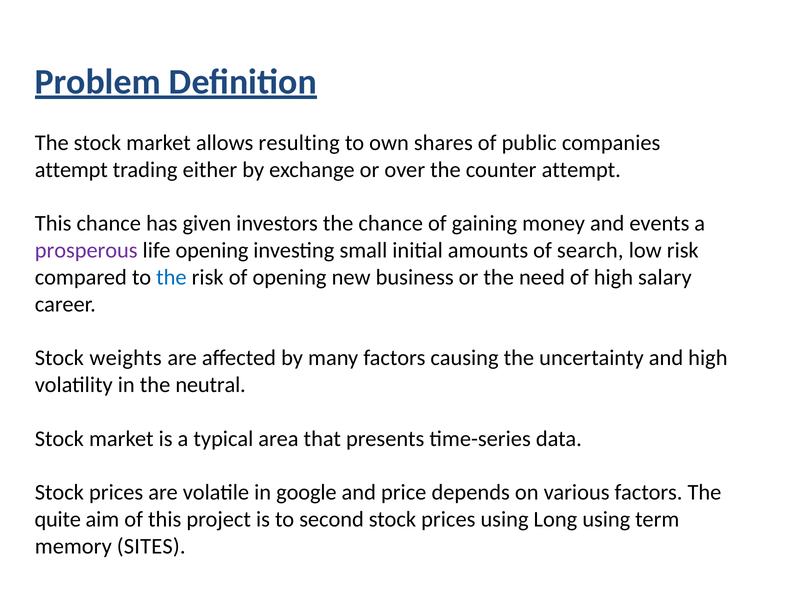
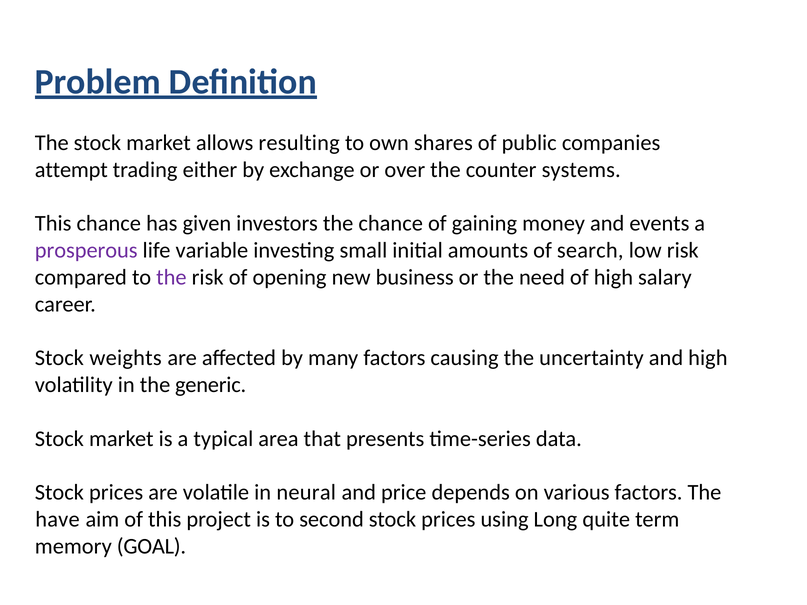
counter attempt: attempt -> systems
life opening: opening -> variable
the at (171, 277) colour: blue -> purple
neutral: neutral -> generic
google: google -> neural
quite: quite -> have
Long using: using -> quite
SITES: SITES -> GOAL
